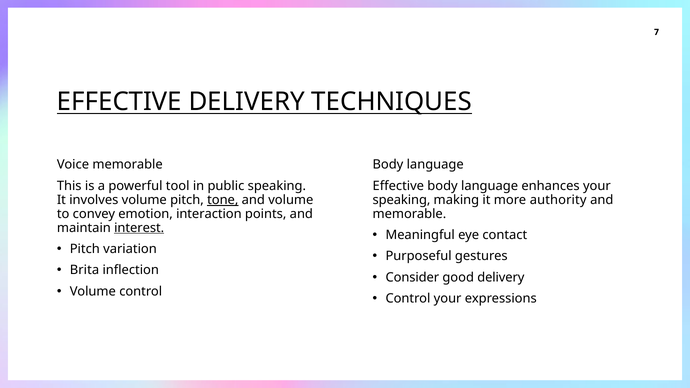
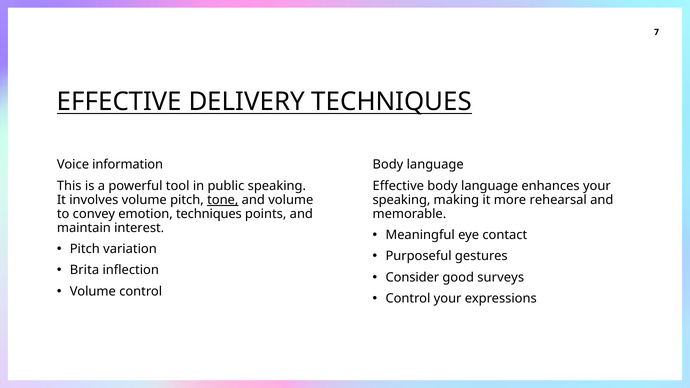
Voice memorable: memorable -> information
authority: authority -> rehearsal
emotion interaction: interaction -> techniques
interest underline: present -> none
good delivery: delivery -> surveys
